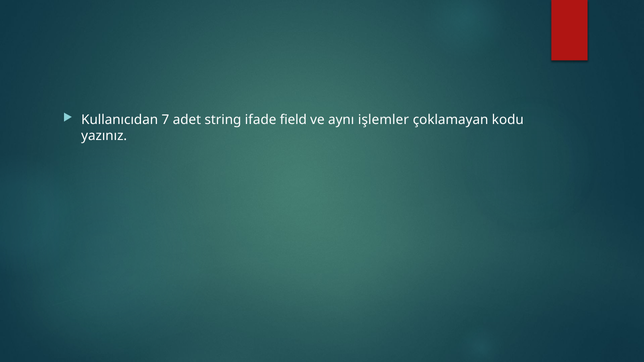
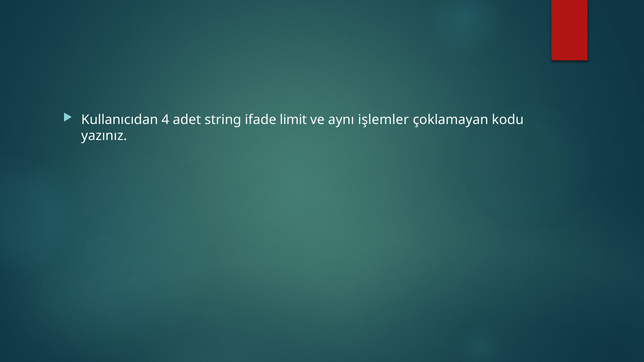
7: 7 -> 4
field: field -> limit
